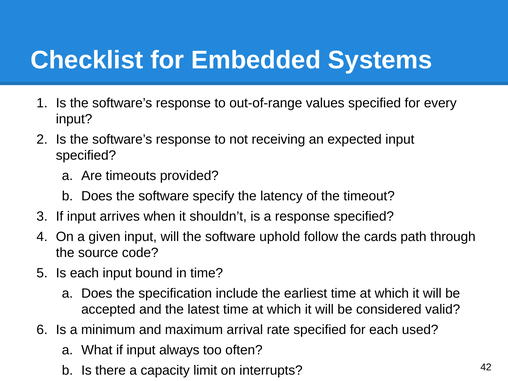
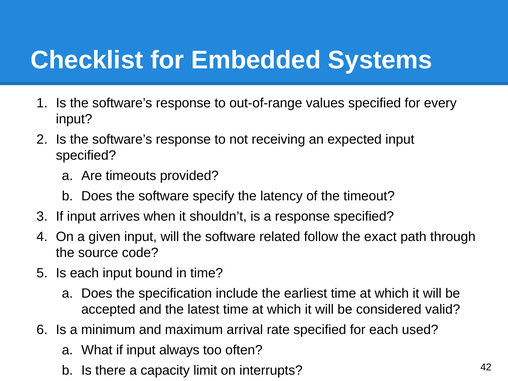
uphold: uphold -> related
cards: cards -> exact
